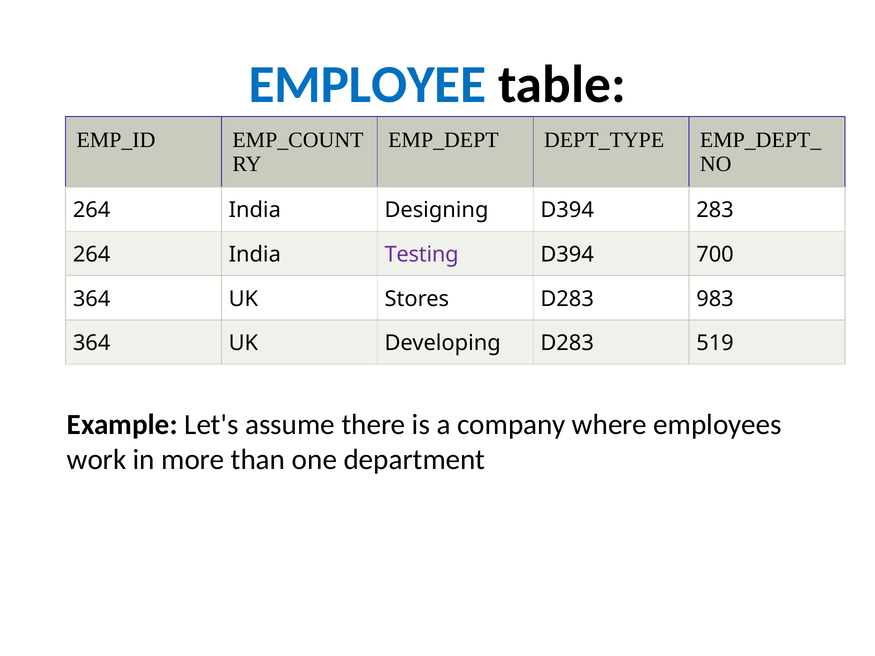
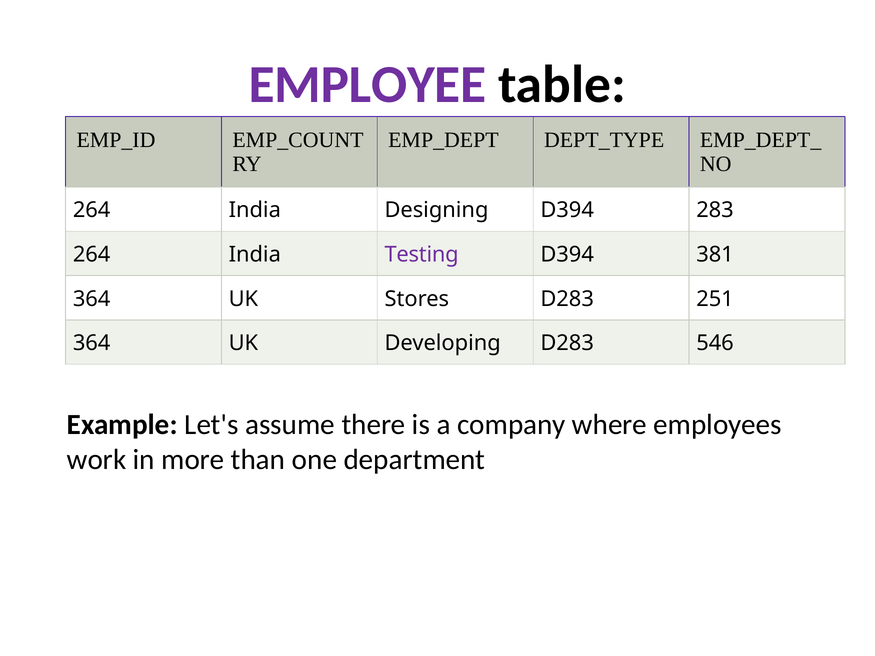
EMPLOYEE colour: blue -> purple
700: 700 -> 381
983: 983 -> 251
519: 519 -> 546
